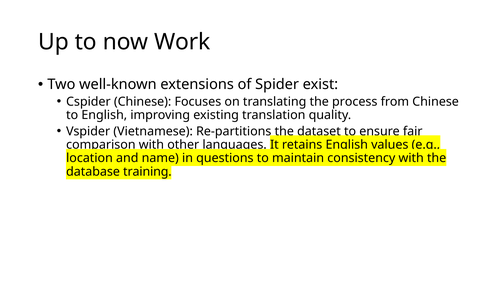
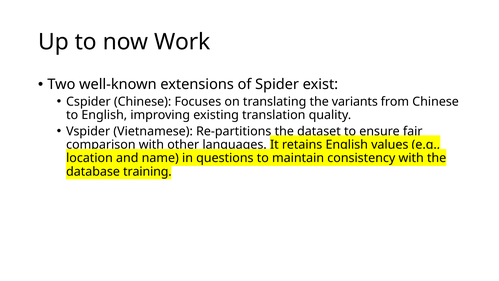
process: process -> variants
